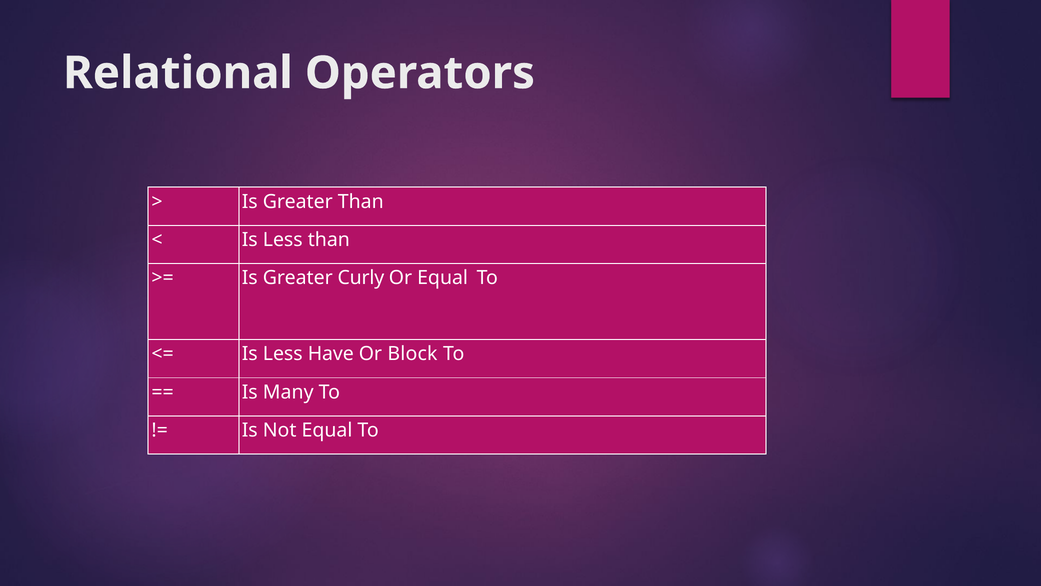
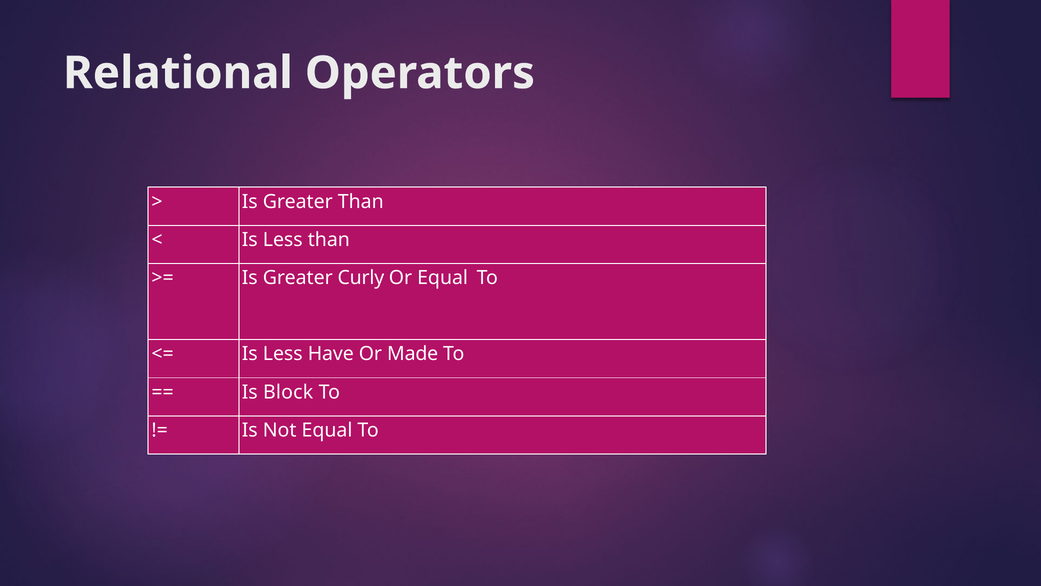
Block: Block -> Made
Many: Many -> Block
